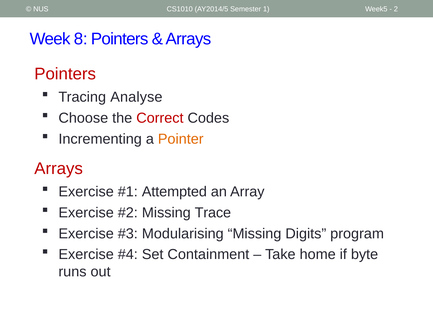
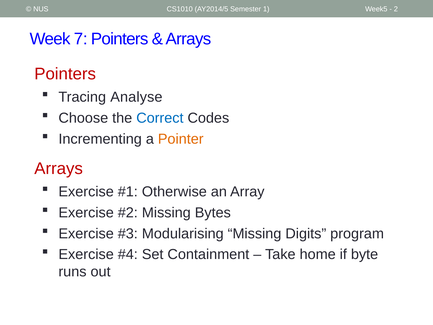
8: 8 -> 7
Correct colour: red -> blue
Attempted: Attempted -> Otherwise
Trace: Trace -> Bytes
